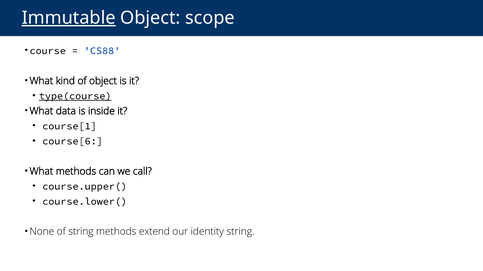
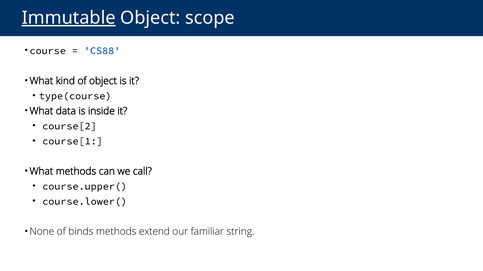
type(course underline: present -> none
course[1: course[1 -> course[2
course[6: course[6 -> course[1
of string: string -> binds
identity: identity -> familiar
